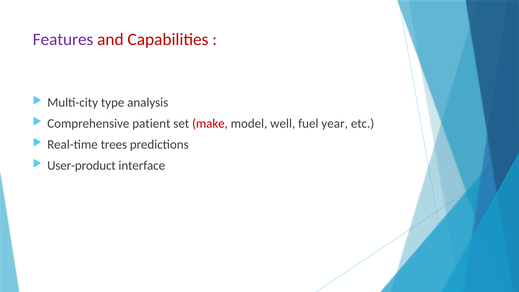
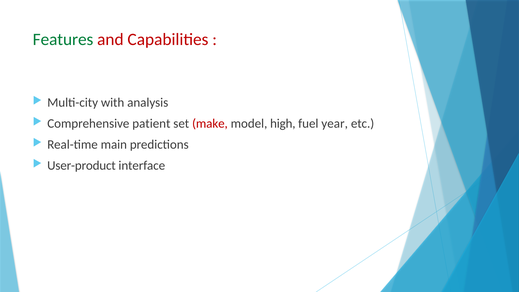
Features colour: purple -> green
type: type -> with
well: well -> high
trees: trees -> main
